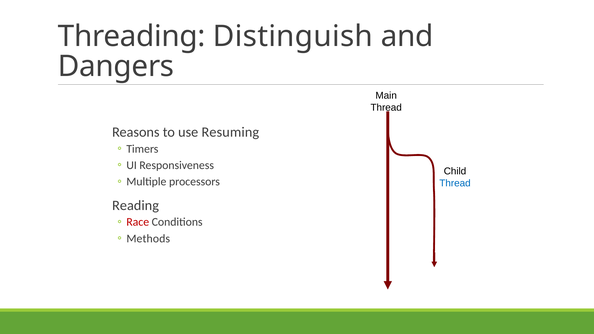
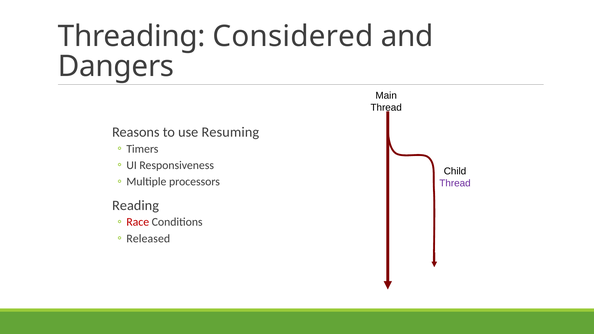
Distinguish: Distinguish -> Considered
Thread at (455, 183) colour: blue -> purple
Methods: Methods -> Released
